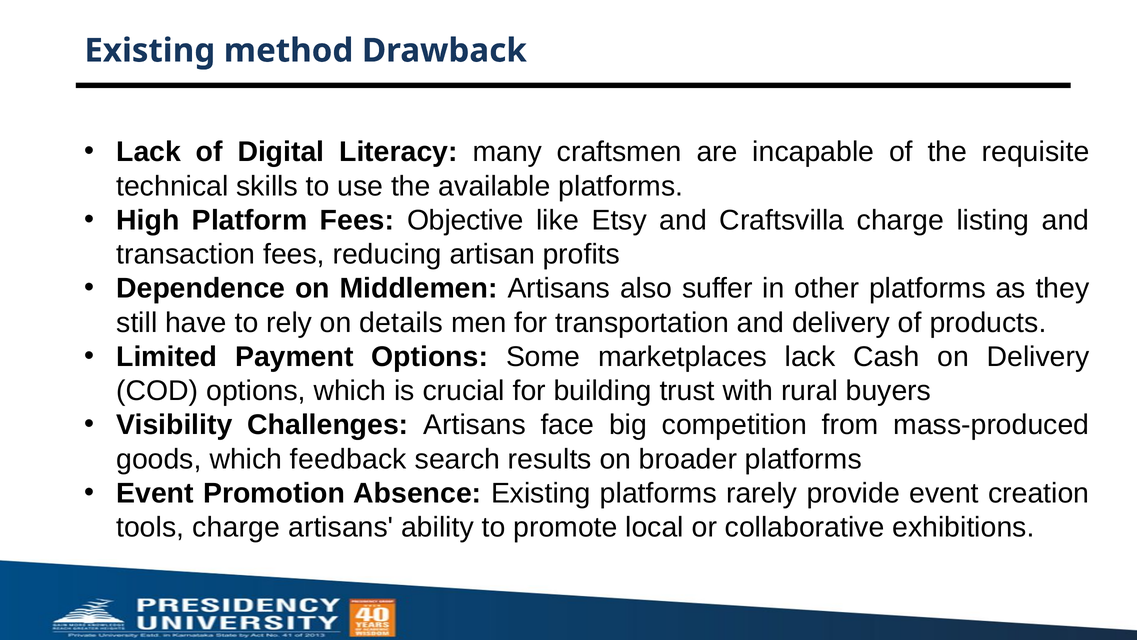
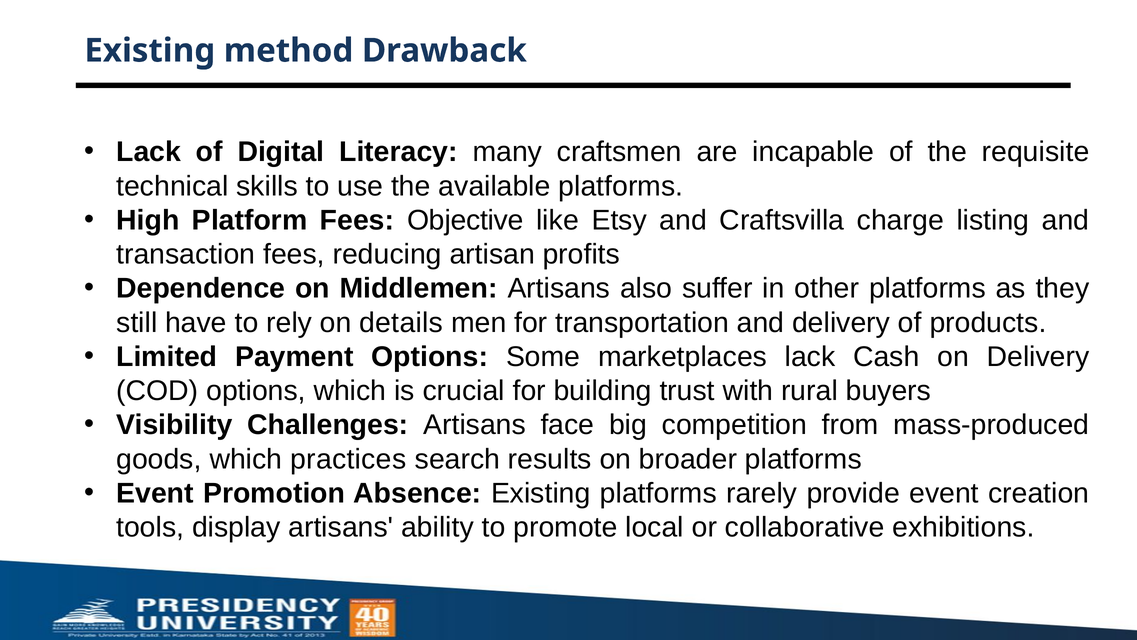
feedback: feedback -> practices
tools charge: charge -> display
